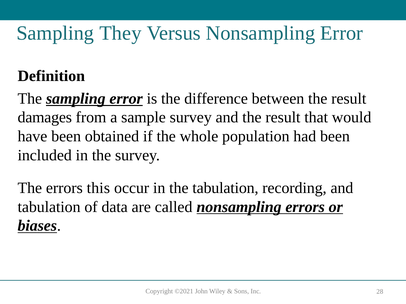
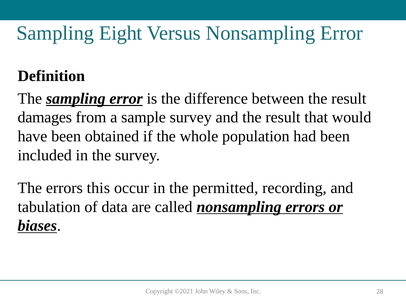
They: They -> Eight
the tabulation: tabulation -> permitted
